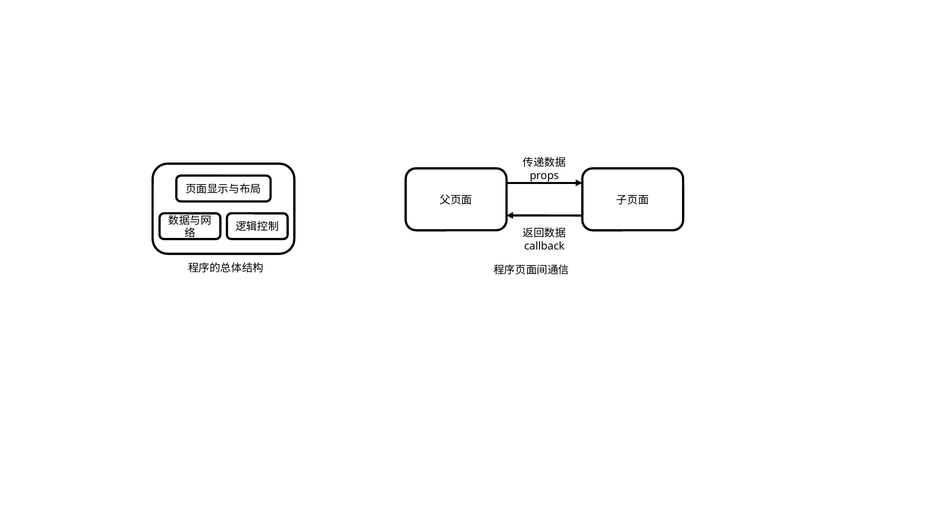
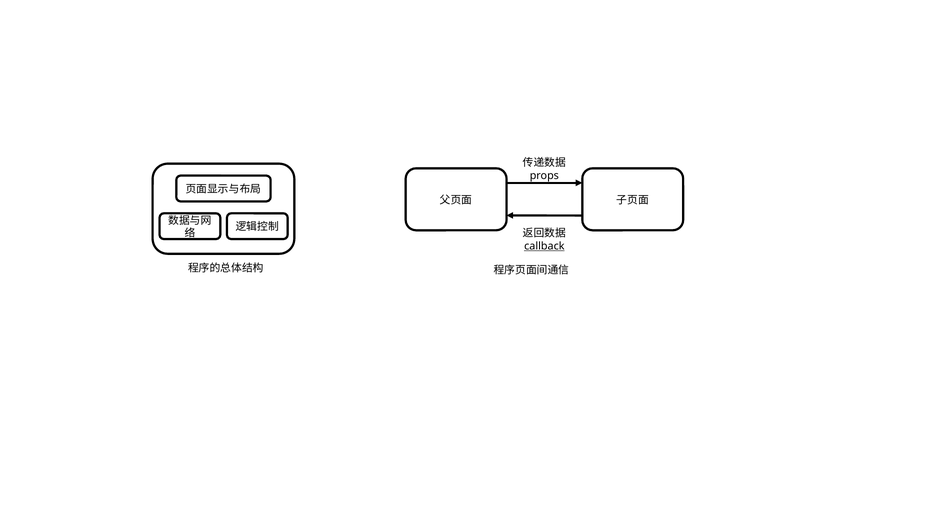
callback underline: none -> present
